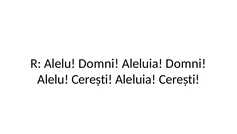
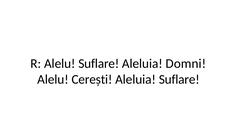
Alelu Domni: Domni -> Suflare
Aleluia Cerești: Cerești -> Suflare
